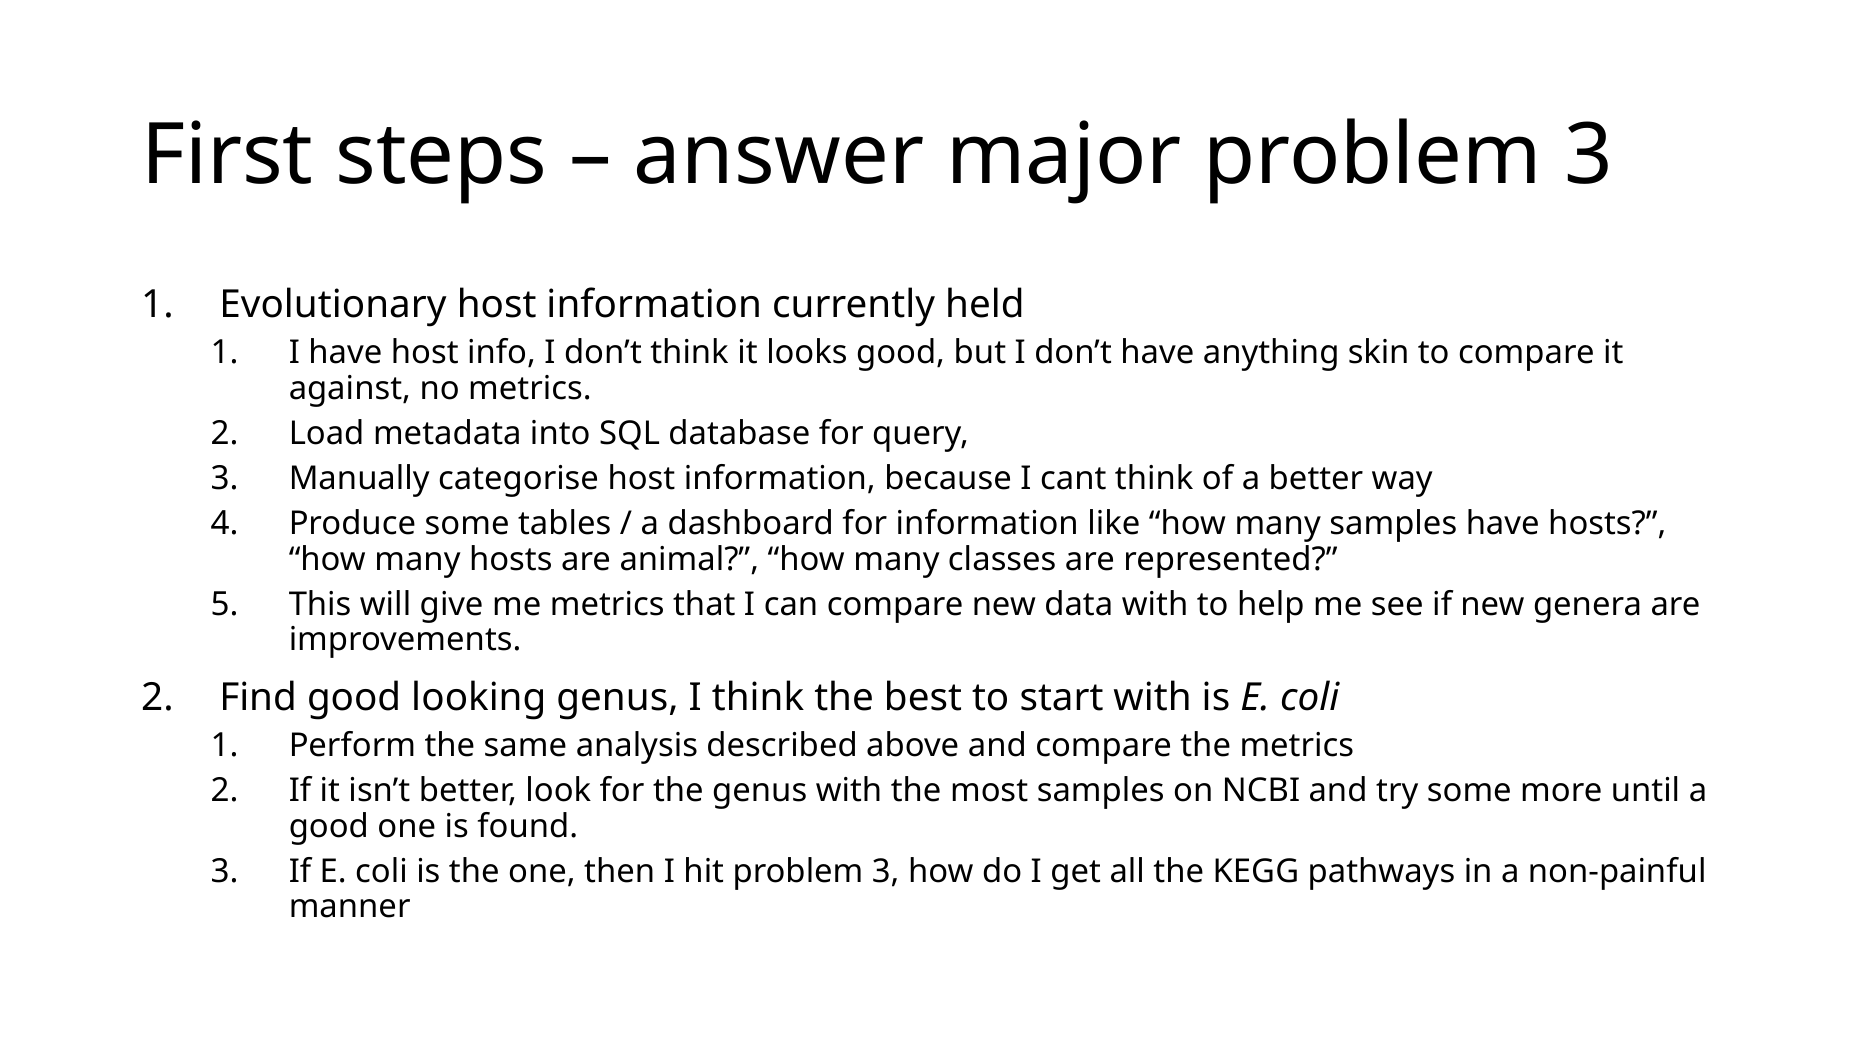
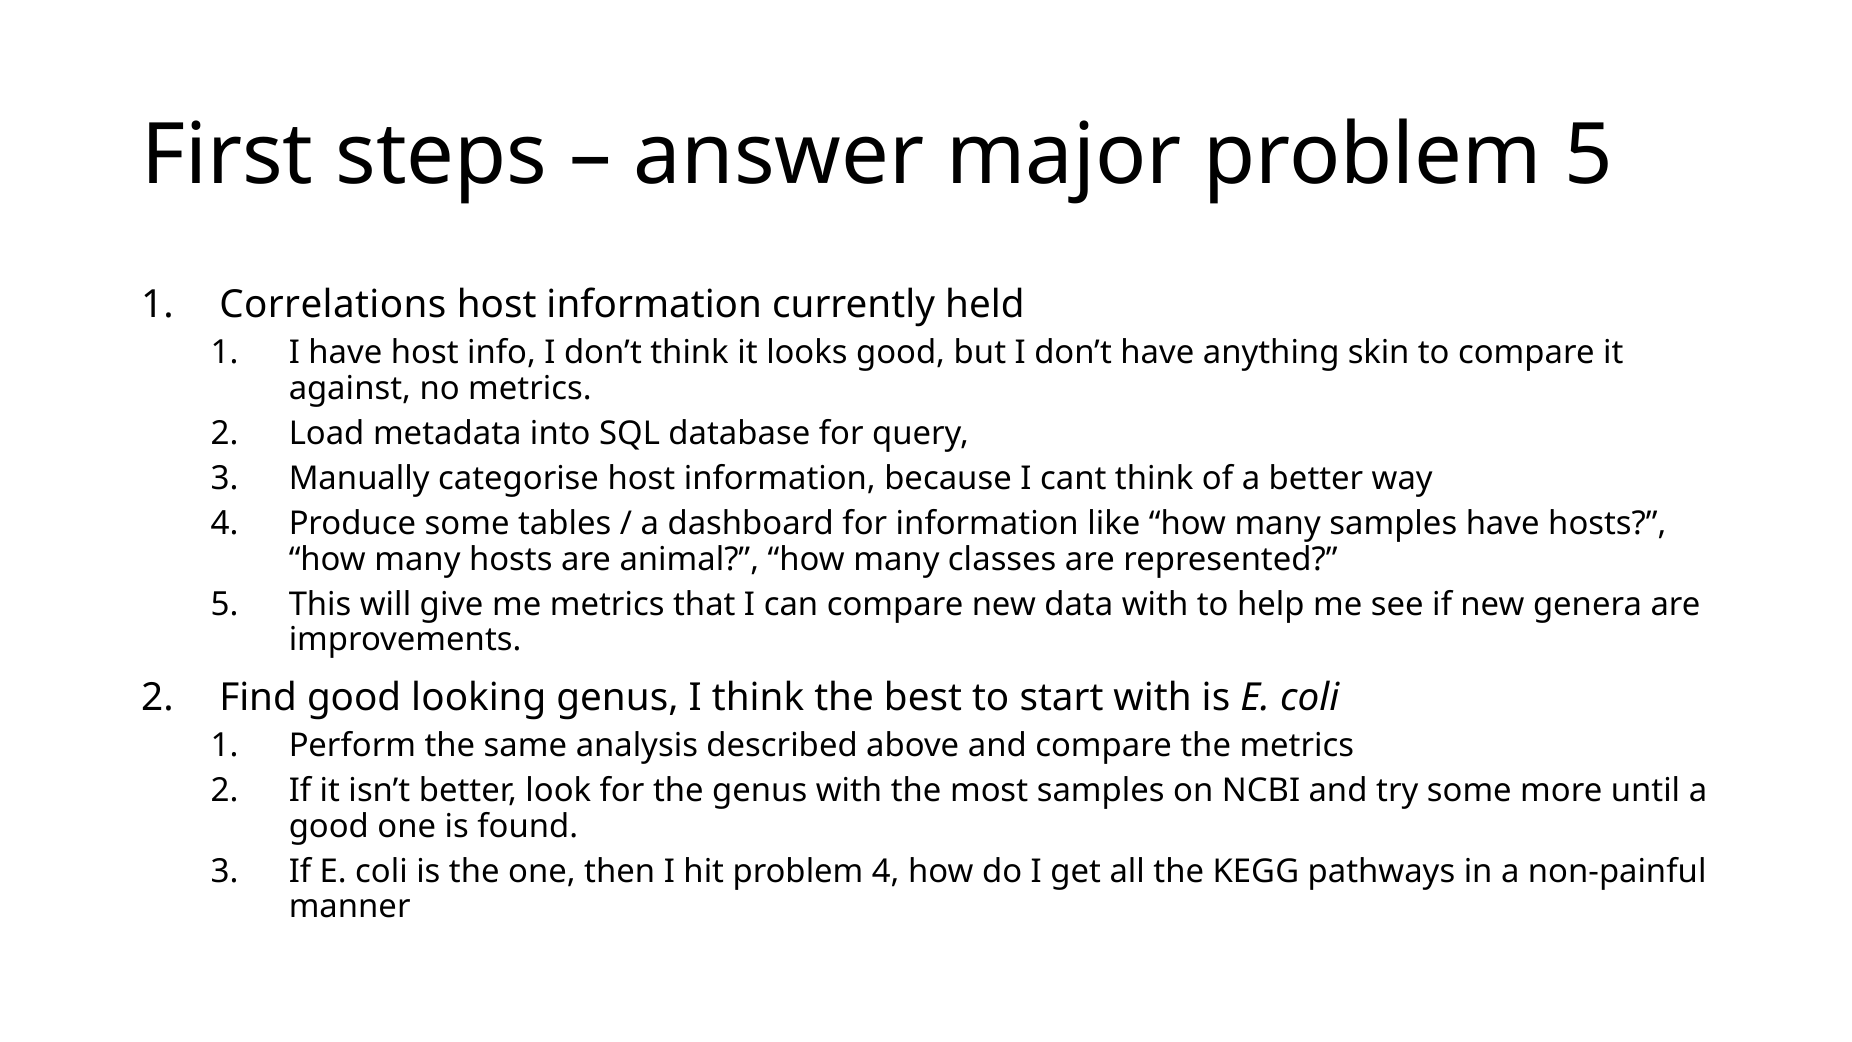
major problem 3: 3 -> 5
Evolutionary: Evolutionary -> Correlations
hit problem 3: 3 -> 4
